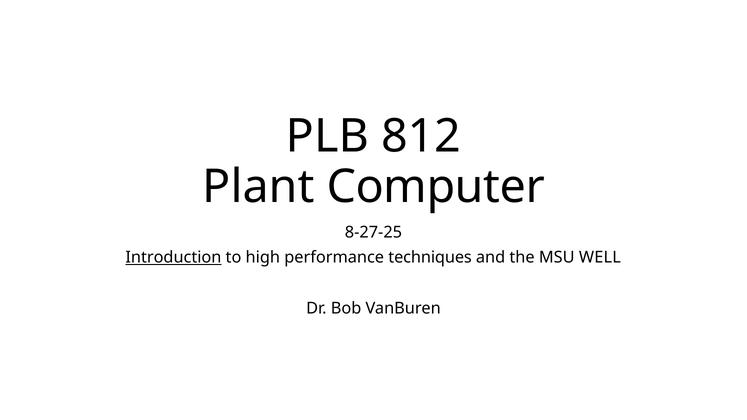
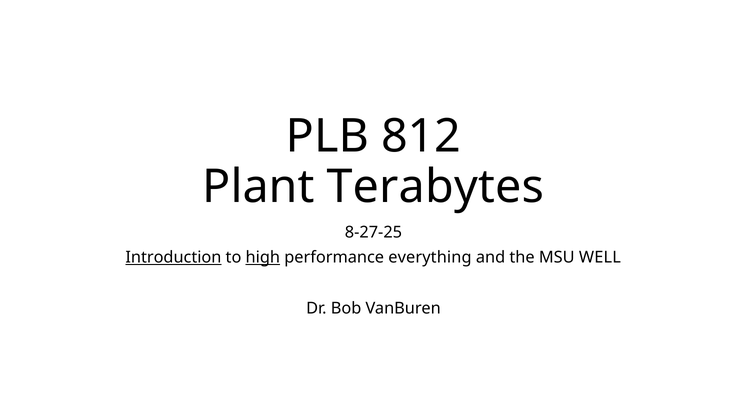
Computer: Computer -> Terabytes
high underline: none -> present
techniques: techniques -> everything
